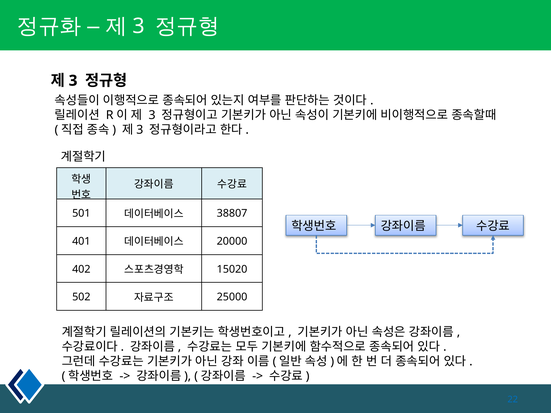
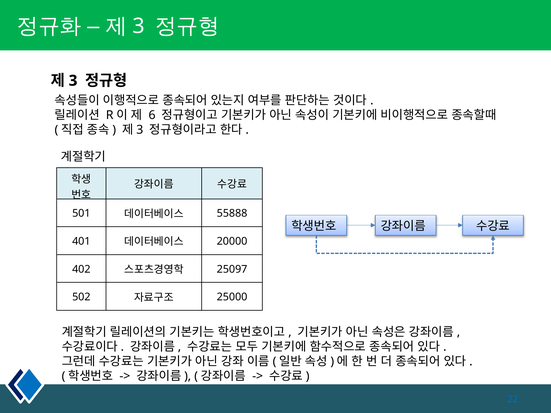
3 at (152, 115): 3 -> 6
38807: 38807 -> 55888
15020: 15020 -> 25097
